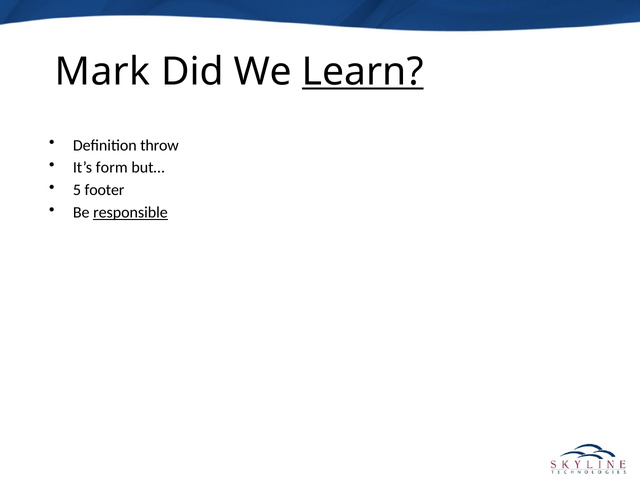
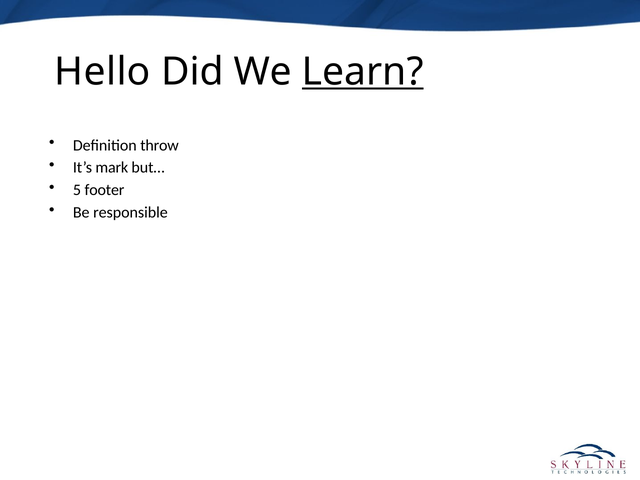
Mark: Mark -> Hello
form: form -> mark
responsible underline: present -> none
